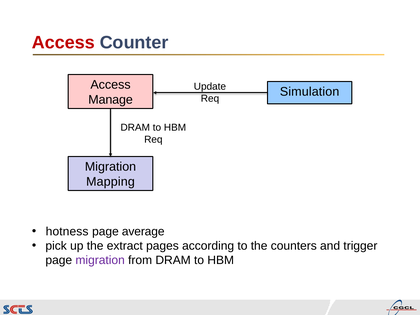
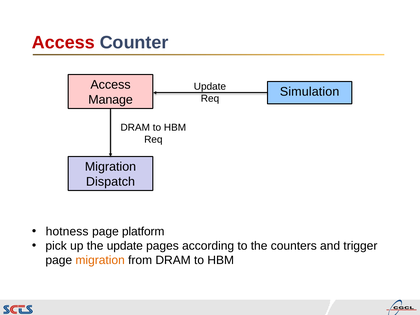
Mapping: Mapping -> Dispatch
average: average -> platform
the extract: extract -> update
migration at (100, 260) colour: purple -> orange
